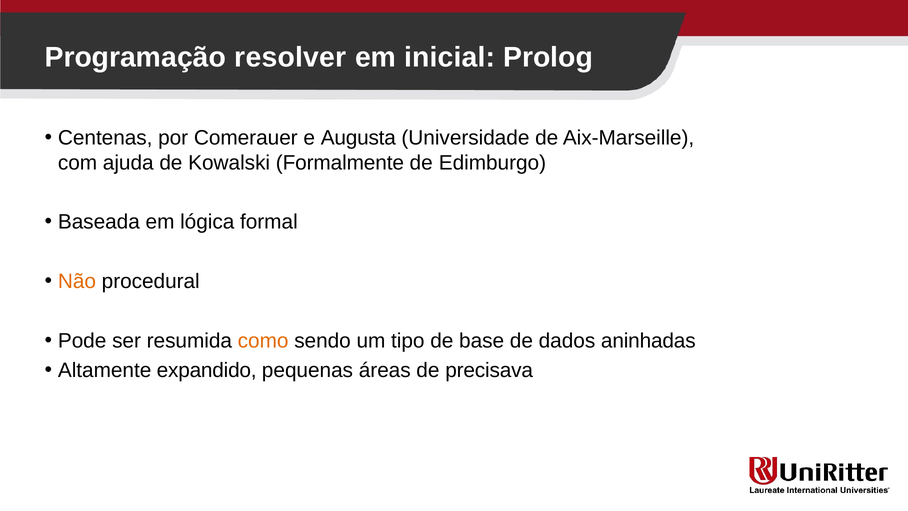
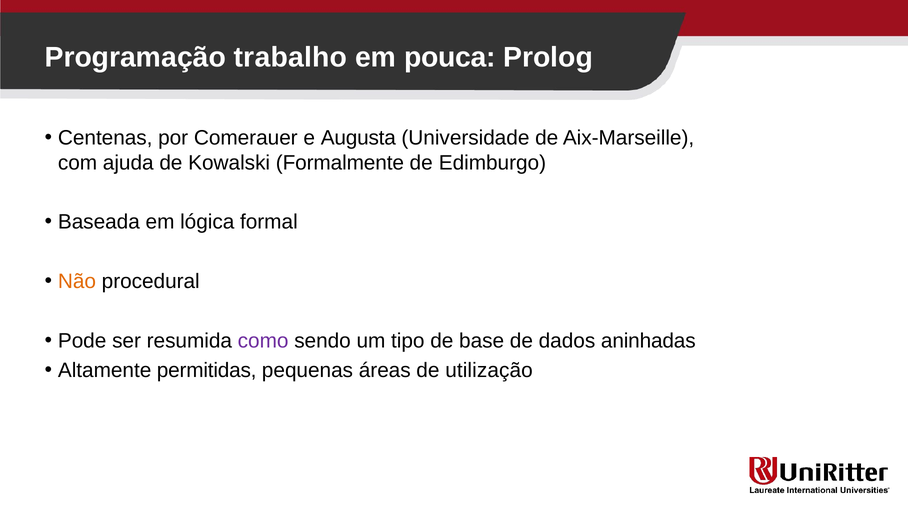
resolver: resolver -> trabalho
inicial: inicial -> pouca
como colour: orange -> purple
expandido: expandido -> permitidas
precisava: precisava -> utilização
